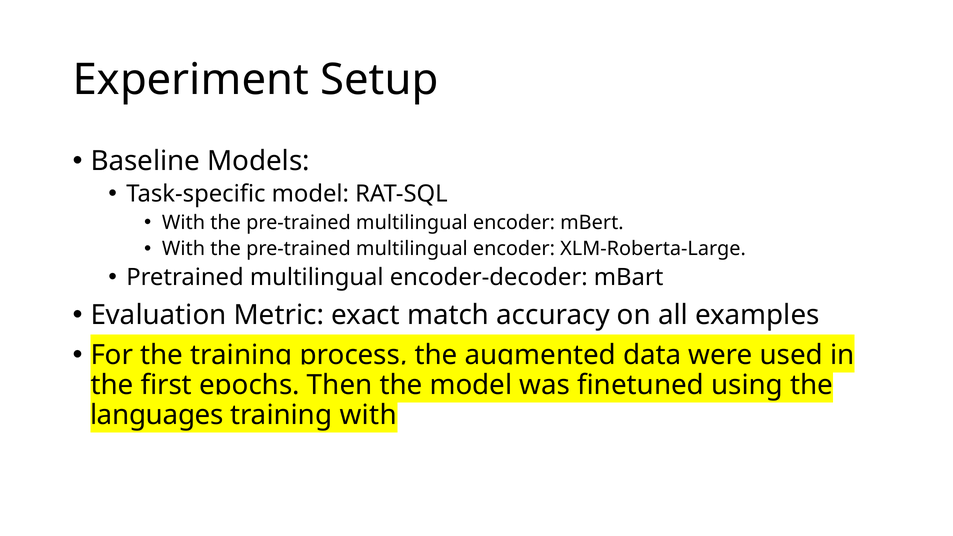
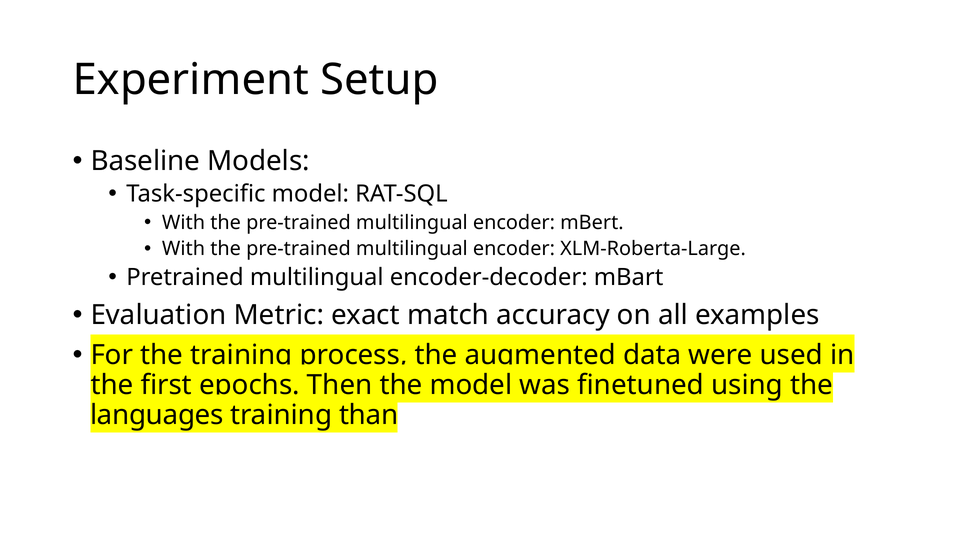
training with: with -> than
